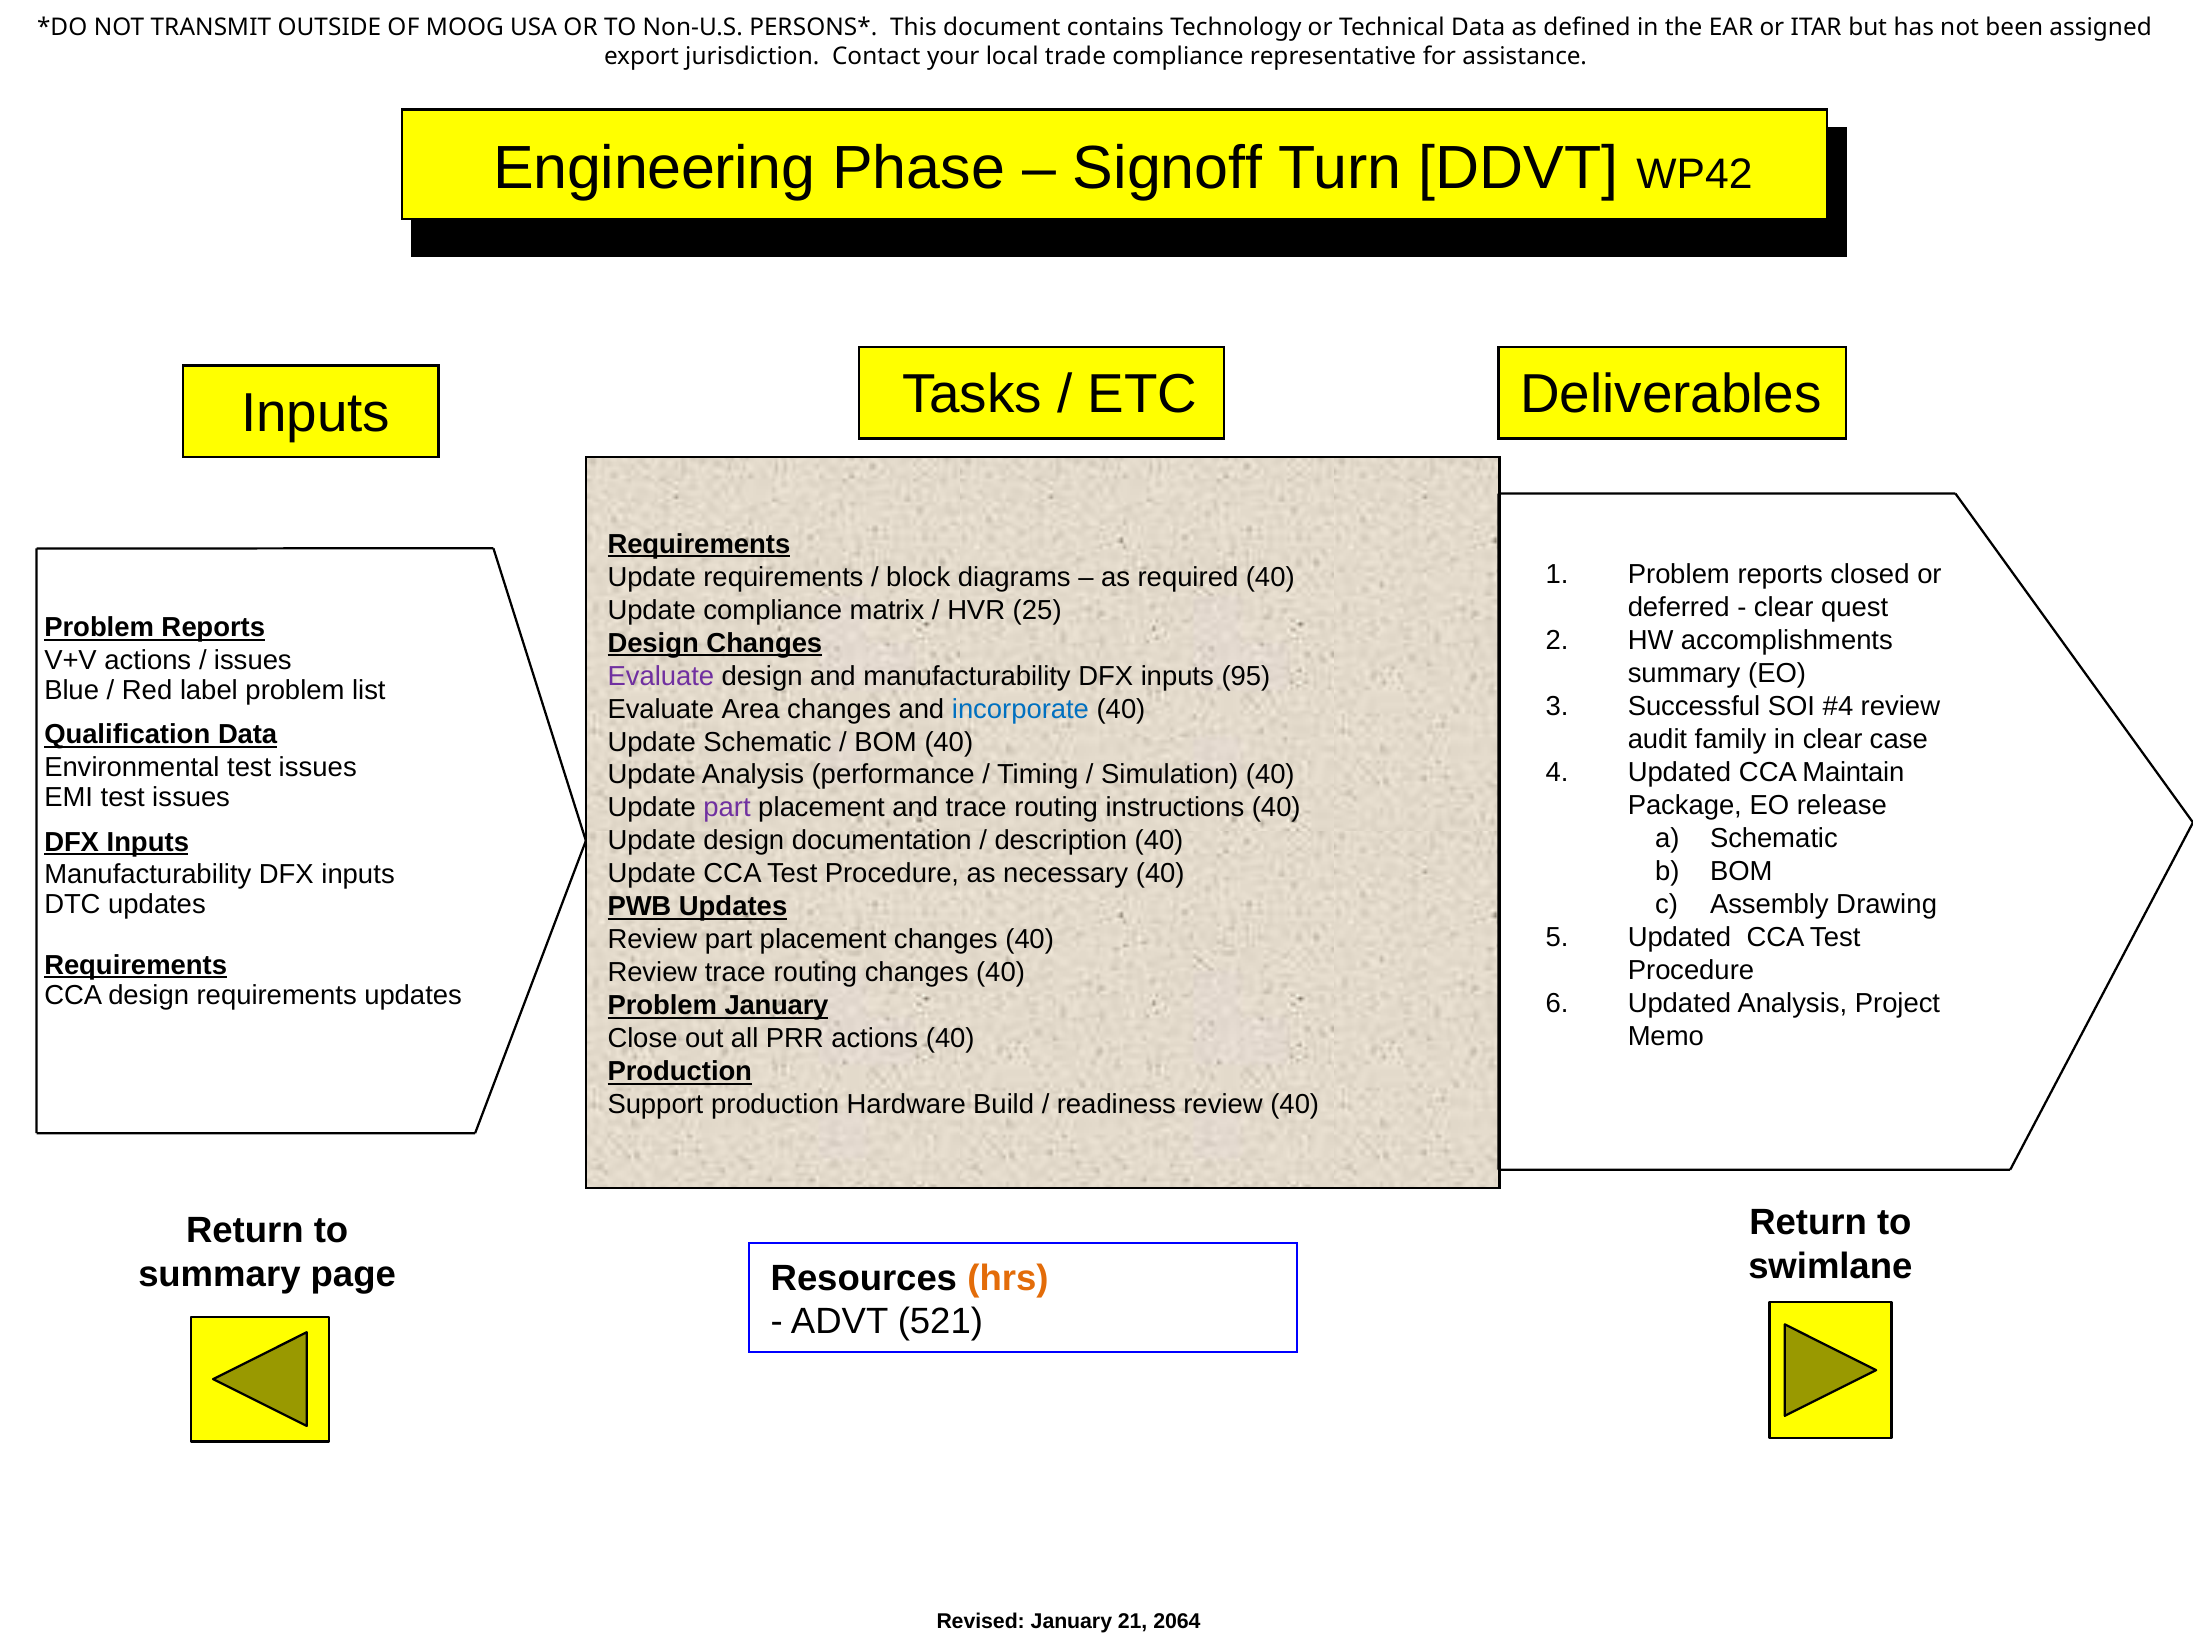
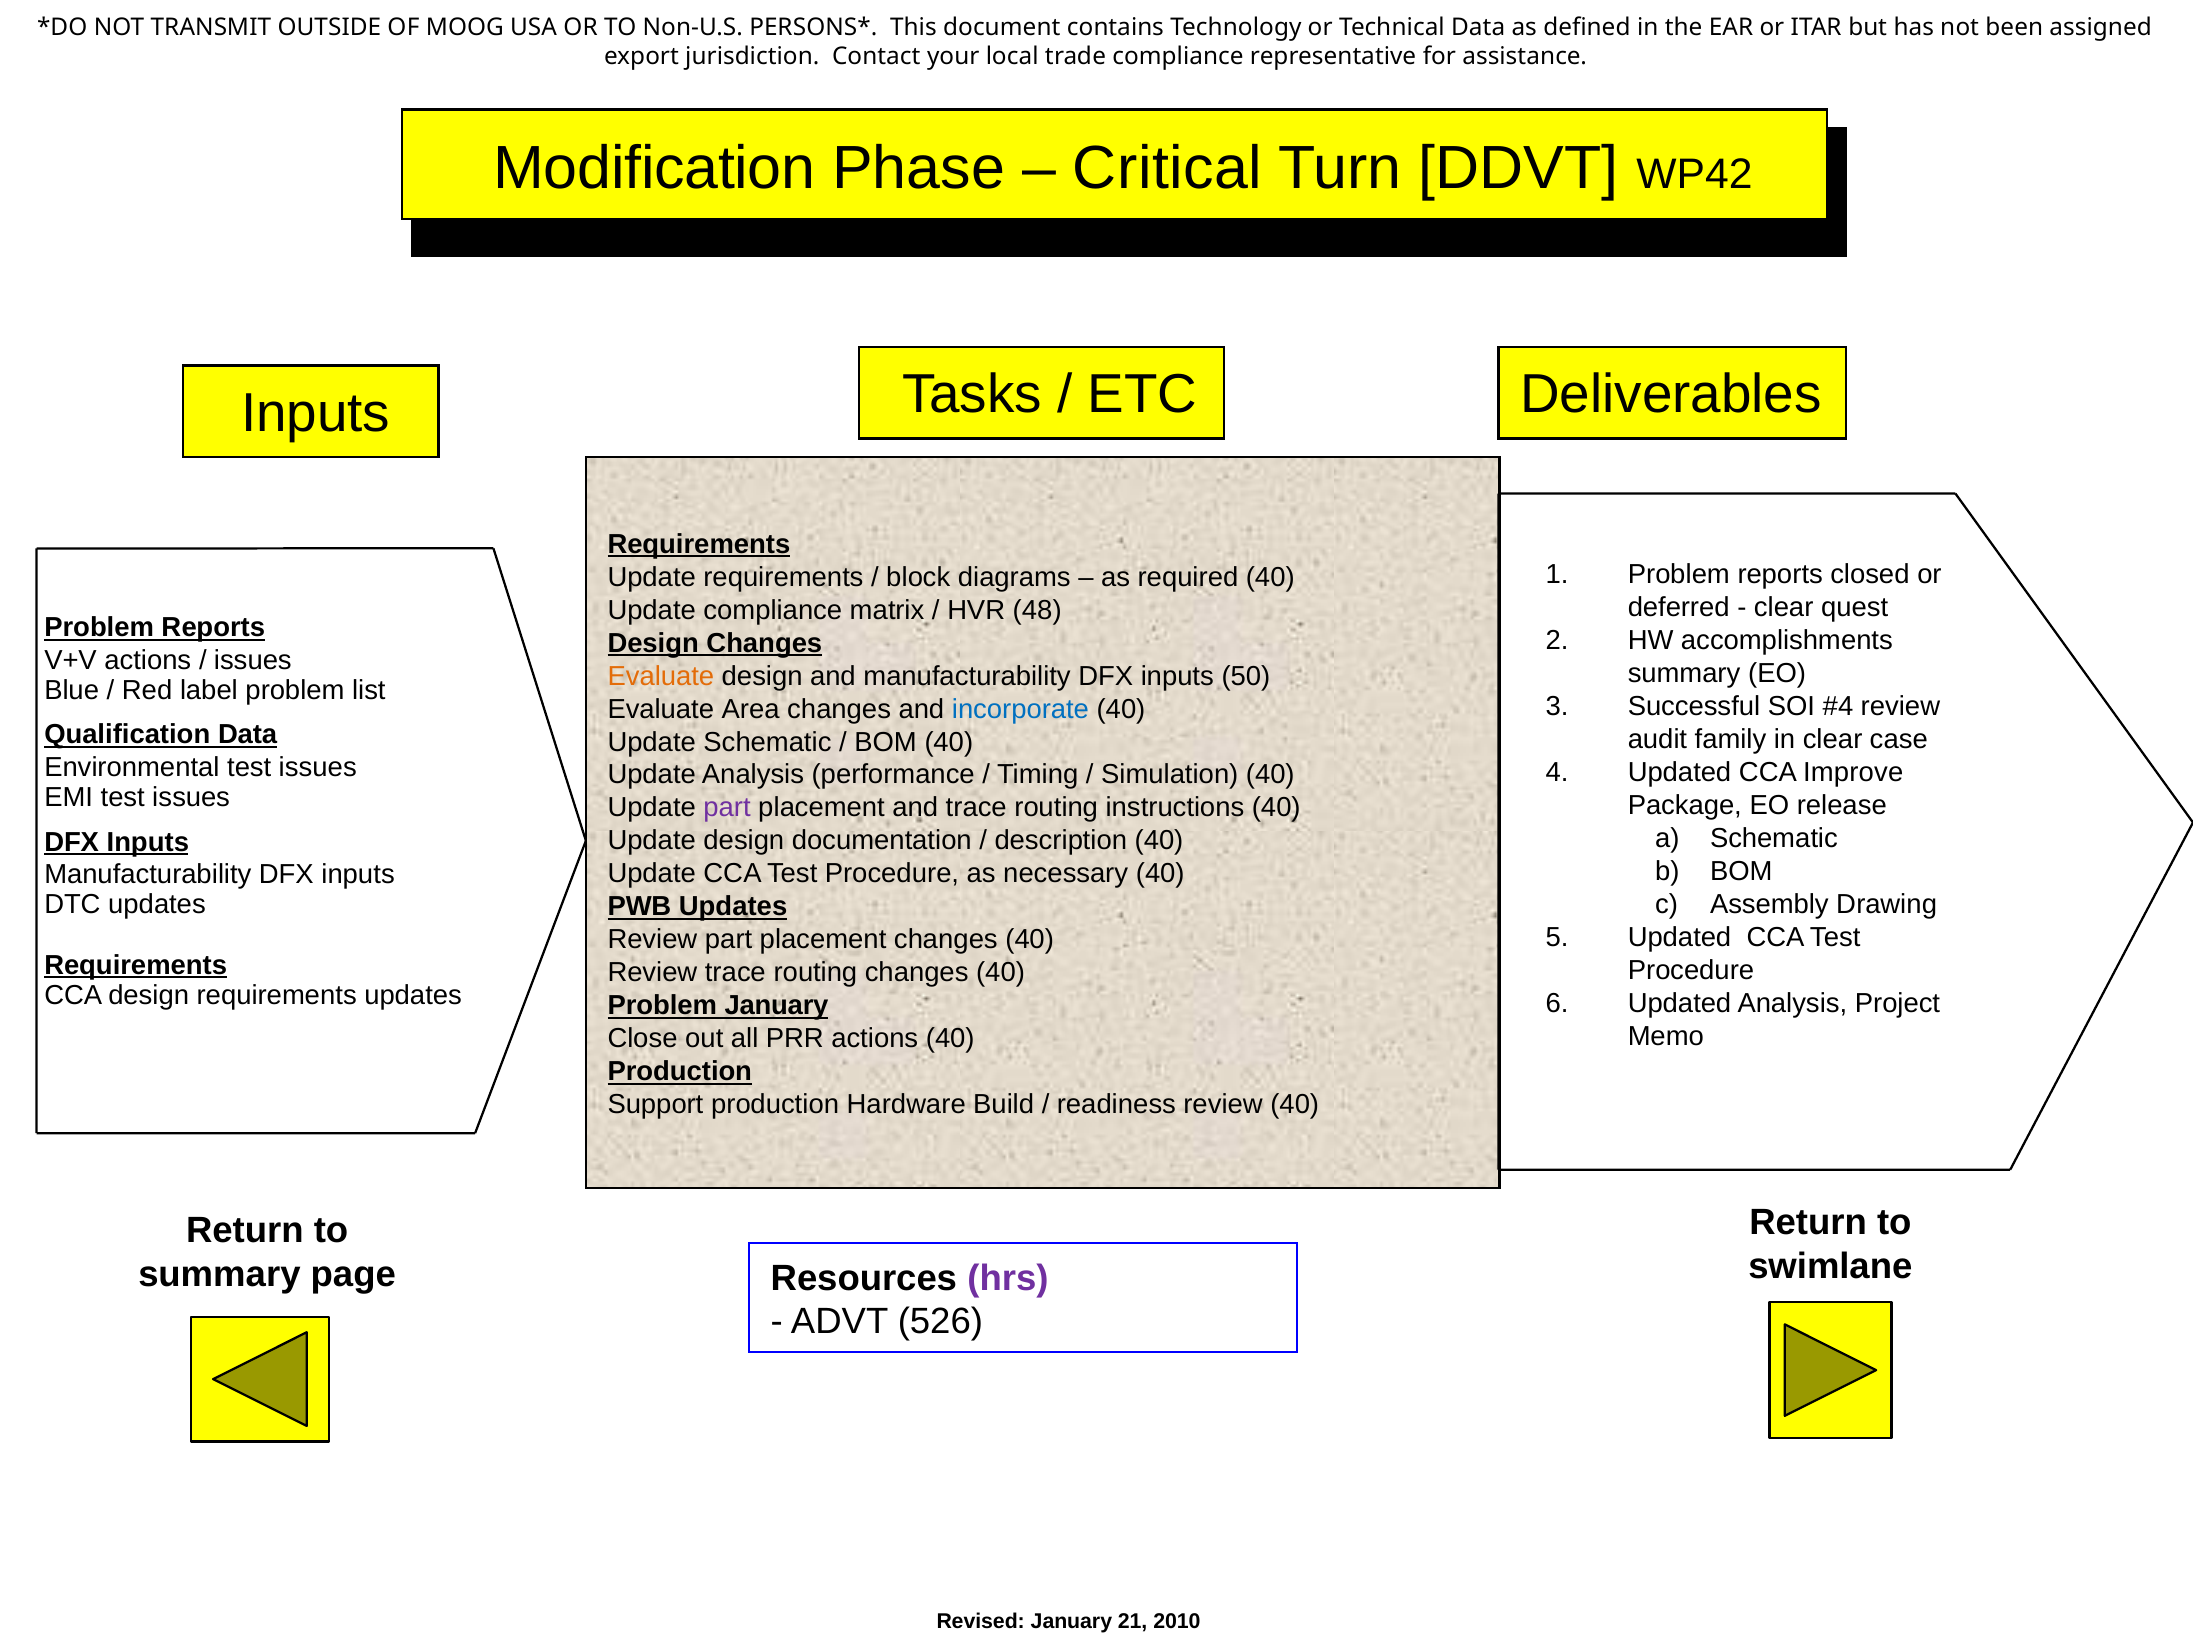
Engineering: Engineering -> Modification
Signoff: Signoff -> Critical
25: 25 -> 48
Evaluate at (661, 676) colour: purple -> orange
95: 95 -> 50
Maintain: Maintain -> Improve
hrs colour: orange -> purple
521: 521 -> 526
2064: 2064 -> 2010
